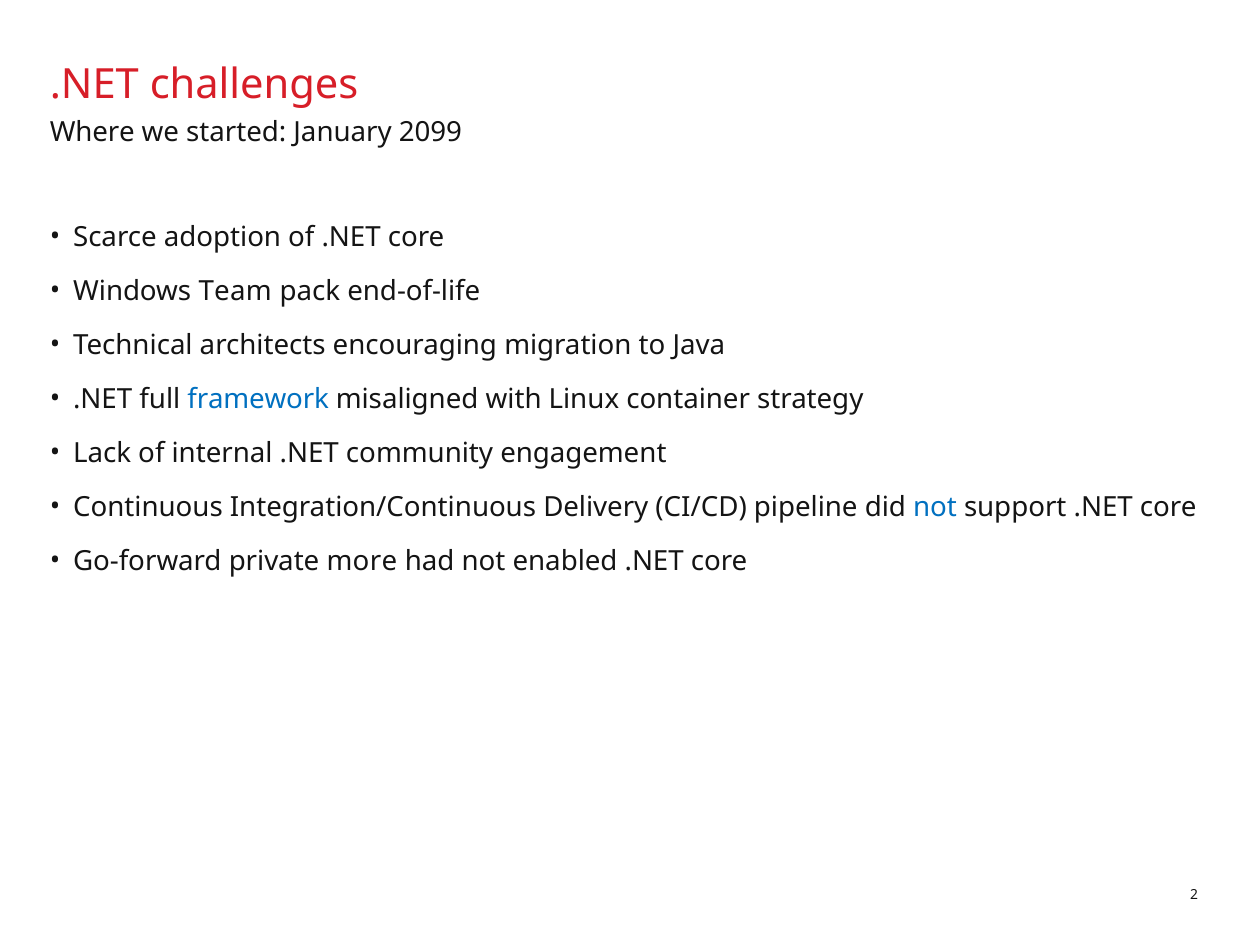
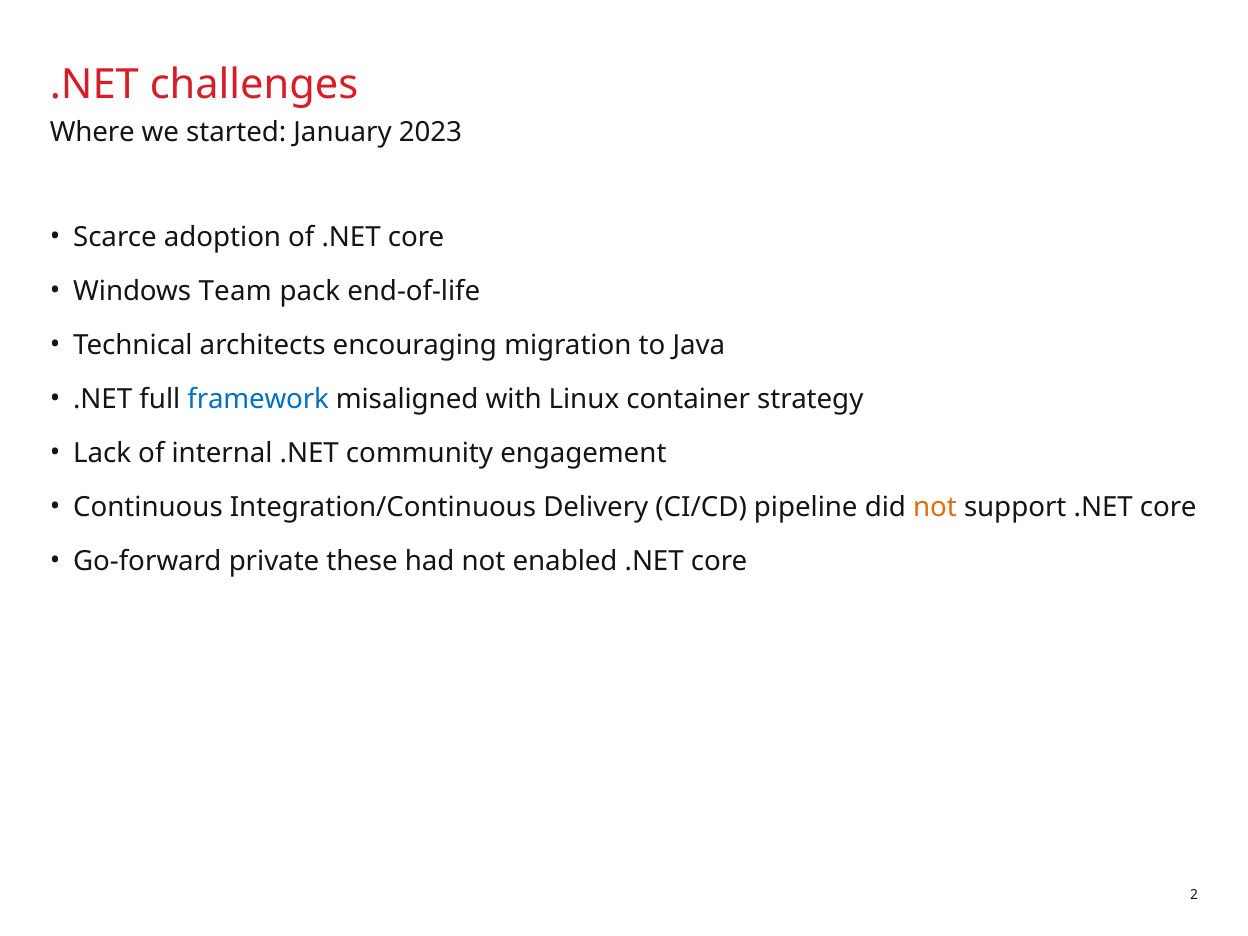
2099: 2099 -> 2023
not at (935, 507) colour: blue -> orange
more: more -> these
